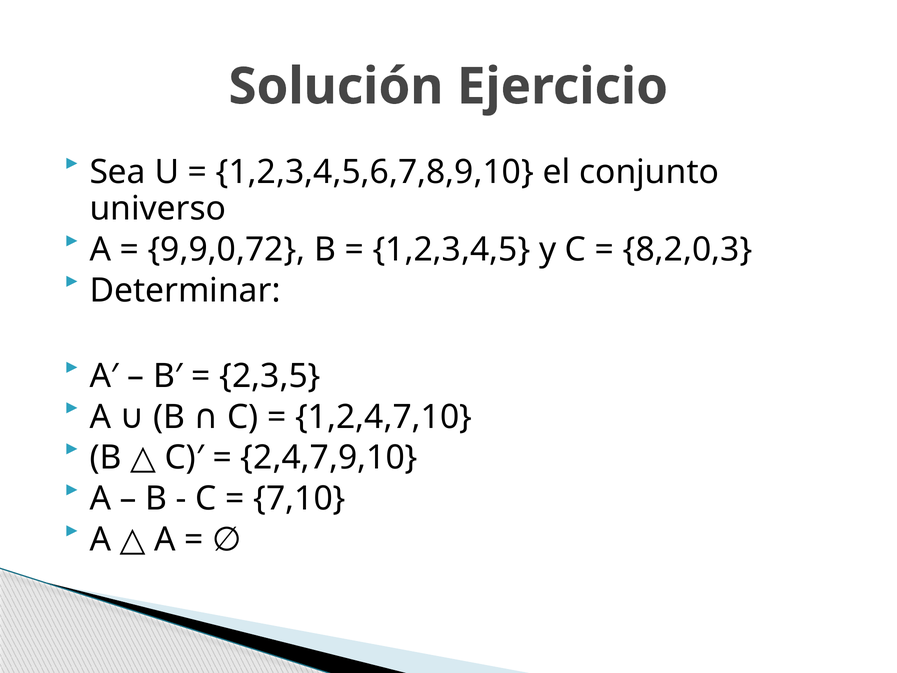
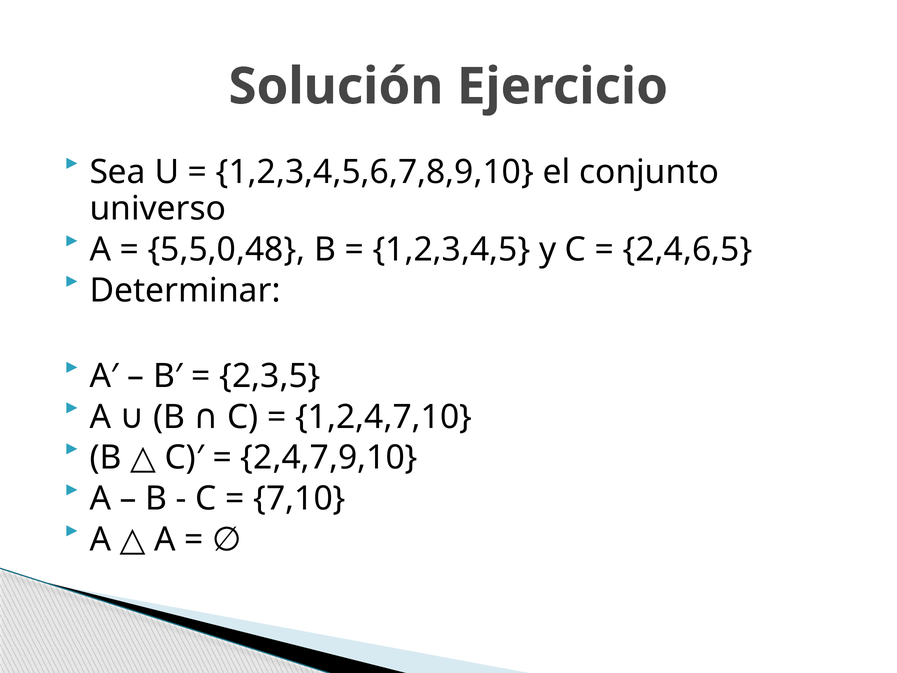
9,9,0,72: 9,9,0,72 -> 5,5,0,48
8,2,0,3: 8,2,0,3 -> 2,4,6,5
